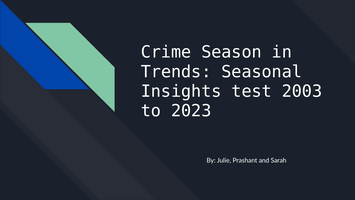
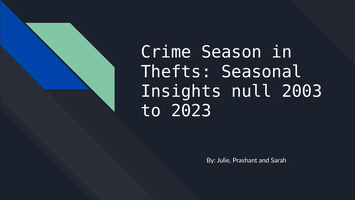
Trends: Trends -> Thefts
test: test -> null
